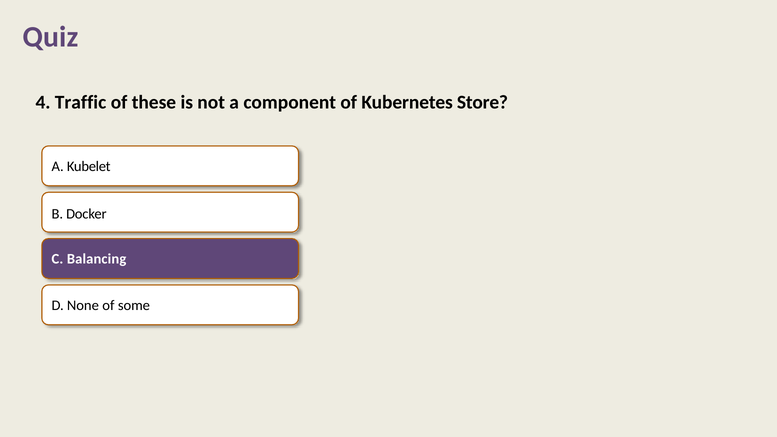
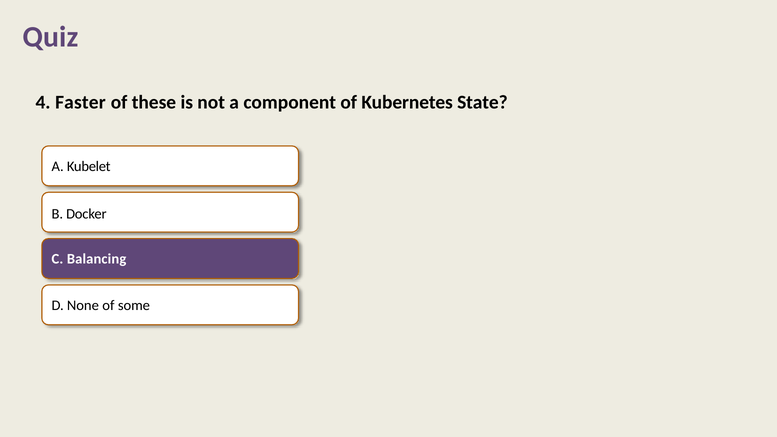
Traffic: Traffic -> Faster
Store: Store -> State
